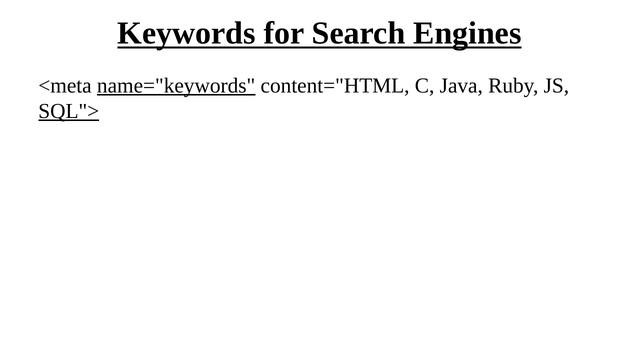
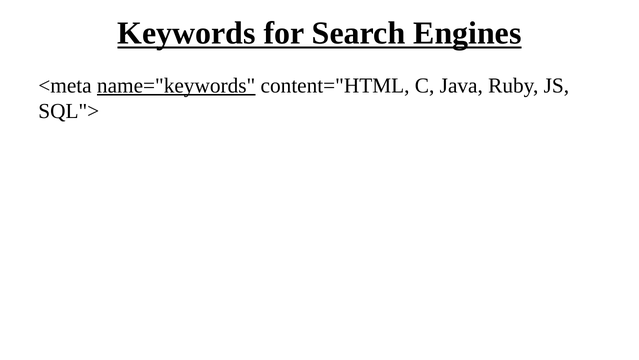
SQL"> underline: present -> none
